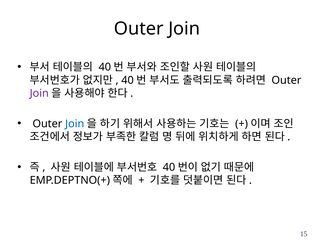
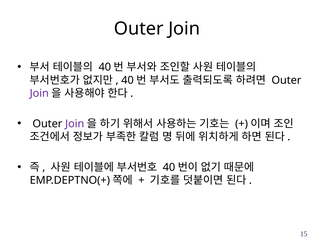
Join at (75, 124) colour: blue -> purple
